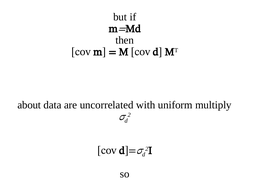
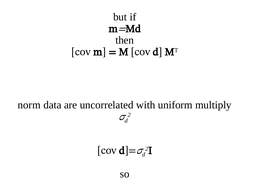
about: about -> norm
